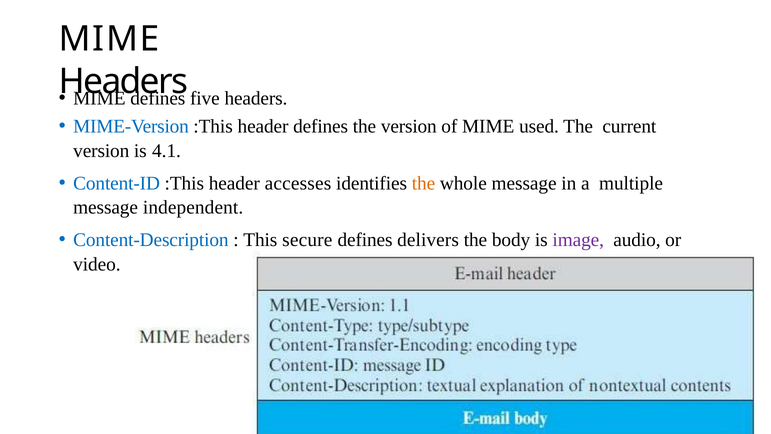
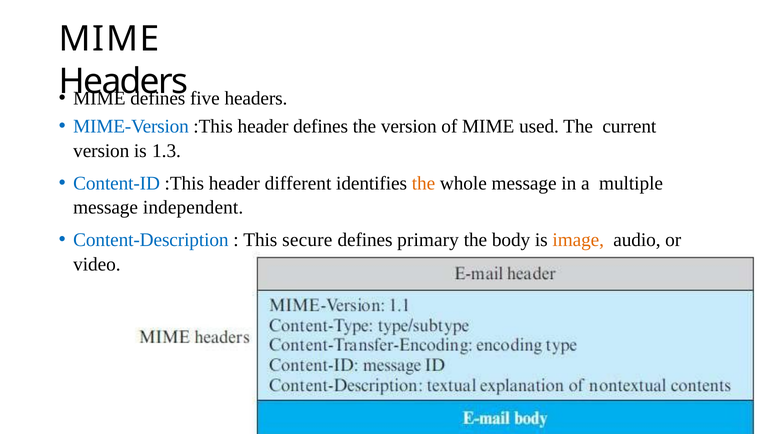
4.1: 4.1 -> 1.3
accesses: accesses -> different
delivers: delivers -> primary
image colour: purple -> orange
